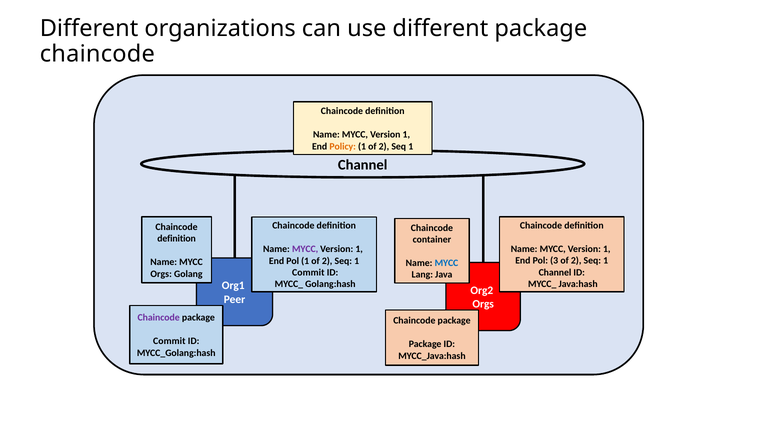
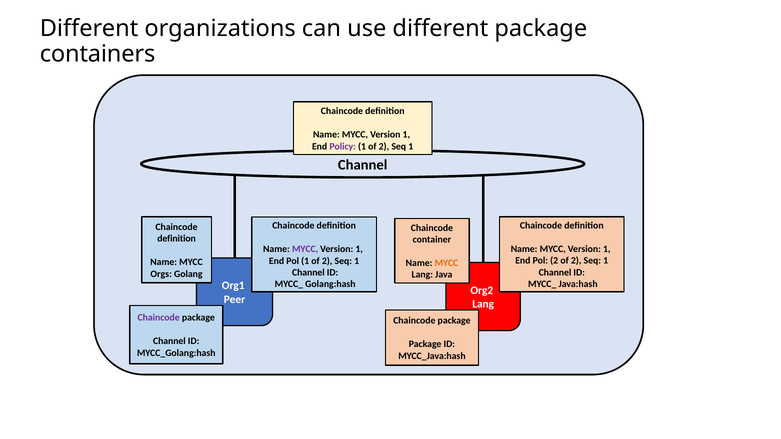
chaincode at (97, 54): chaincode -> containers
Policy colour: orange -> purple
Pol 3: 3 -> 2
MYCC at (446, 263) colour: blue -> orange
Commit at (308, 273): Commit -> Channel
Orgs at (483, 304): Orgs -> Lang
Commit at (169, 341): Commit -> Channel
